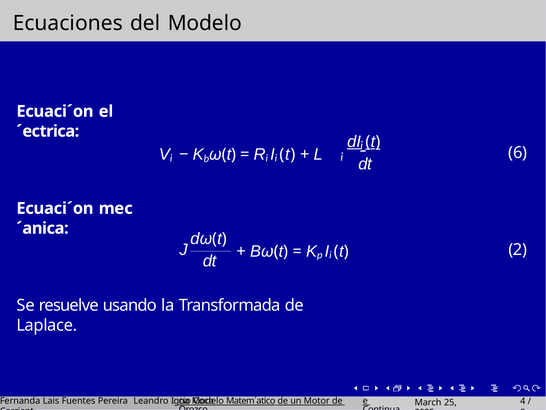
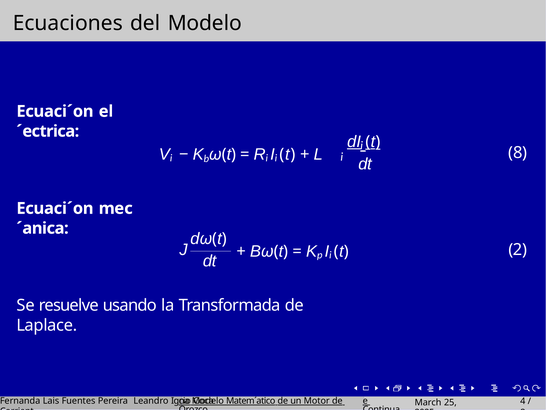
dt 6: 6 -> 8
